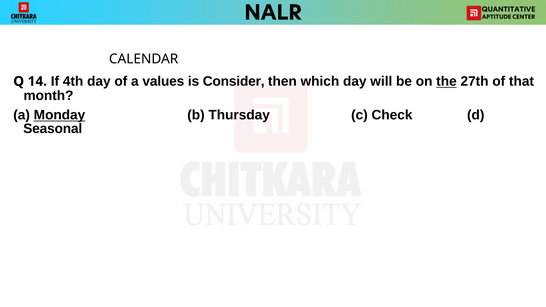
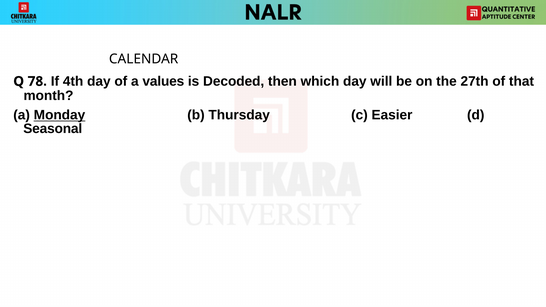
14: 14 -> 78
Consider: Consider -> Decoded
the underline: present -> none
Check: Check -> Easier
